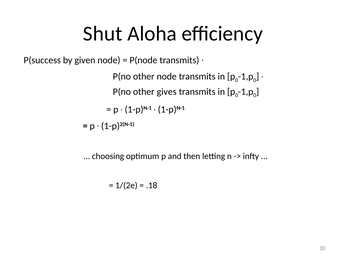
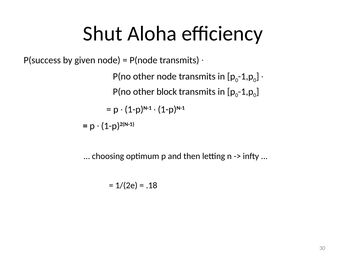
gives: gives -> block
